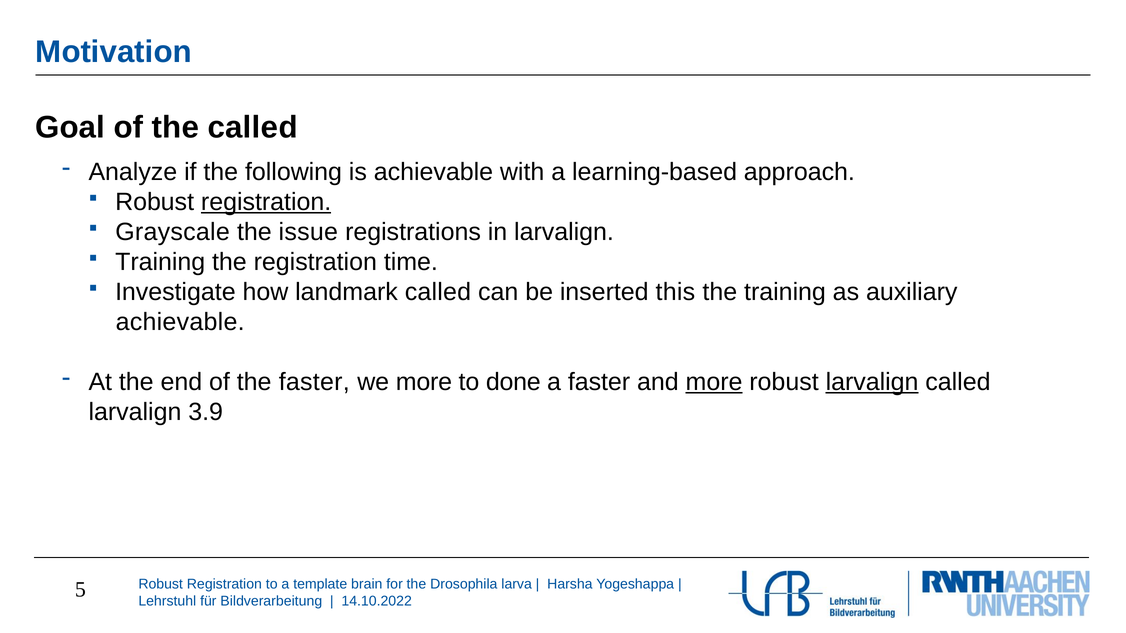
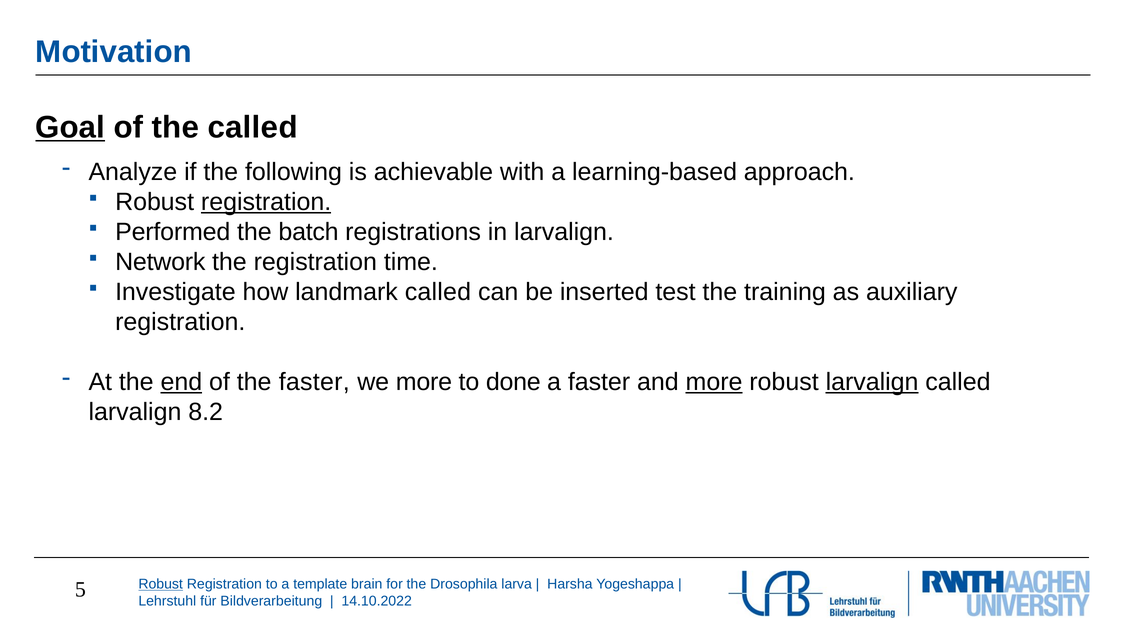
Goal underline: none -> present
Grayscale: Grayscale -> Performed
issue: issue -> batch
Training at (160, 262): Training -> Network
this: this -> test
achievable at (180, 322): achievable -> registration
end underline: none -> present
3.9: 3.9 -> 8.2
Robust at (161, 585) underline: none -> present
